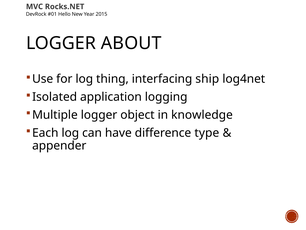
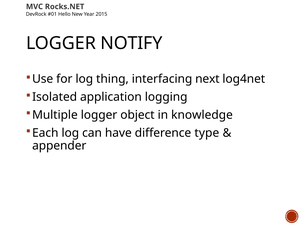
ABOUT: ABOUT -> NOTIFY
ship: ship -> next
